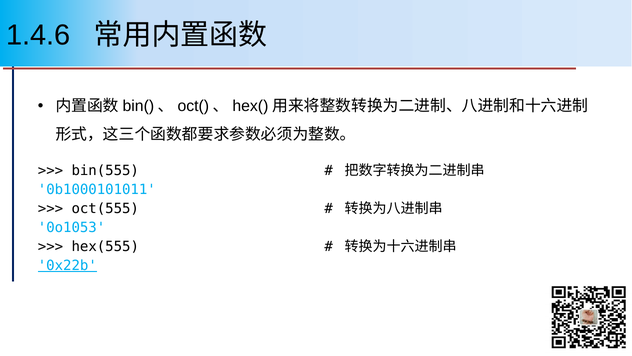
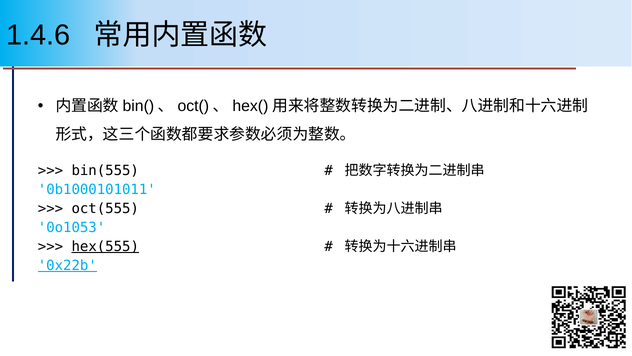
hex(555 underline: none -> present
